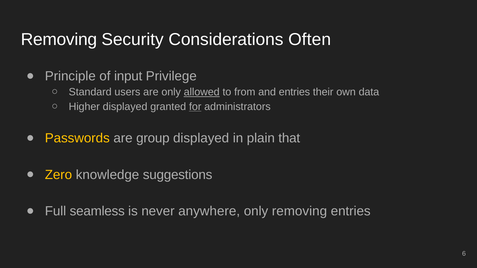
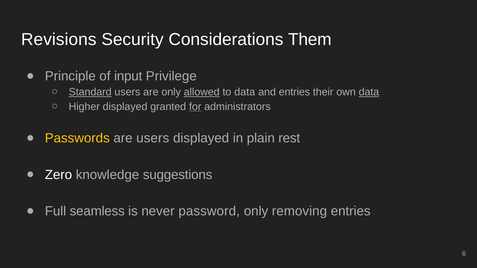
Removing at (59, 40): Removing -> Revisions
Often: Often -> Them
Standard underline: none -> present
to from: from -> data
data at (369, 92) underline: none -> present
are group: group -> users
that: that -> rest
Zero colour: yellow -> white
anywhere: anywhere -> password
